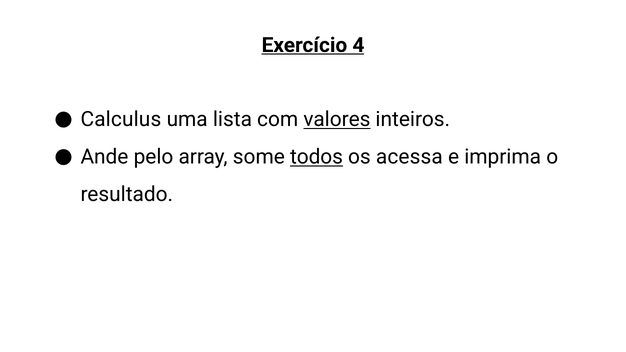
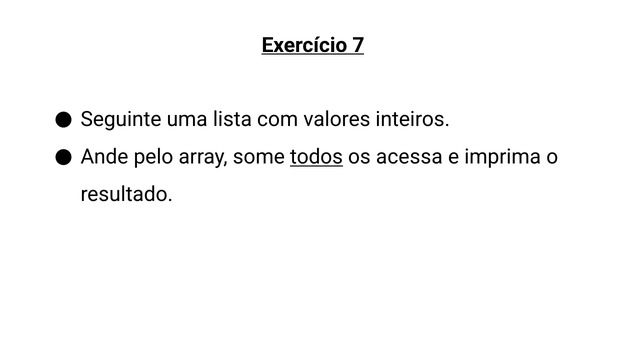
4: 4 -> 7
Calculus: Calculus -> Seguinte
valores underline: present -> none
